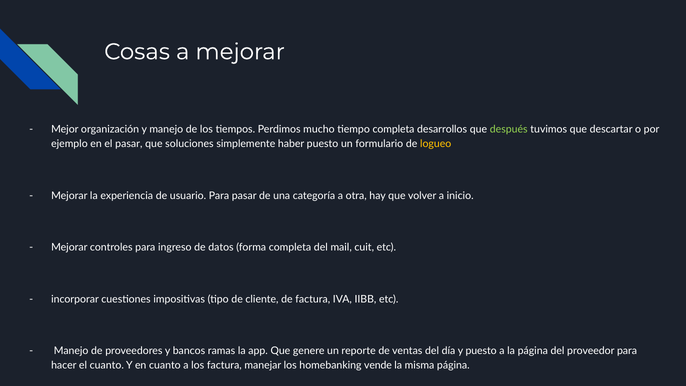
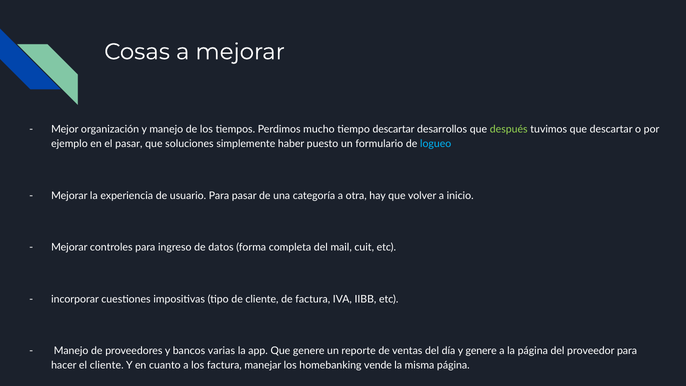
tiempo completa: completa -> descartar
logueo colour: yellow -> light blue
ramas: ramas -> varias
y puesto: puesto -> genere
el cuanto: cuanto -> cliente
